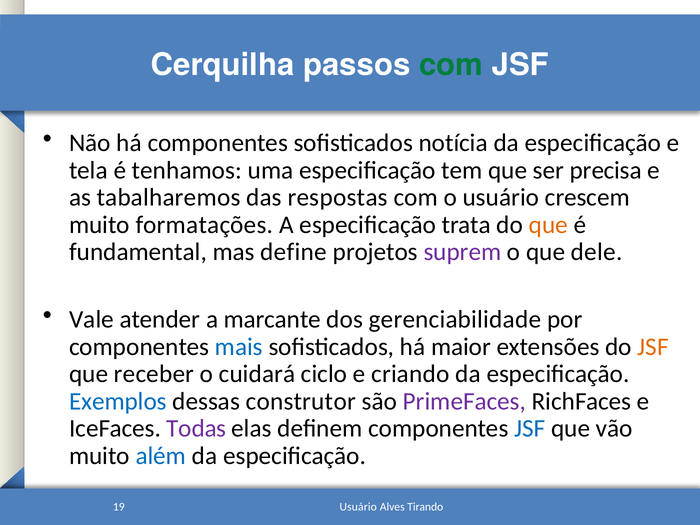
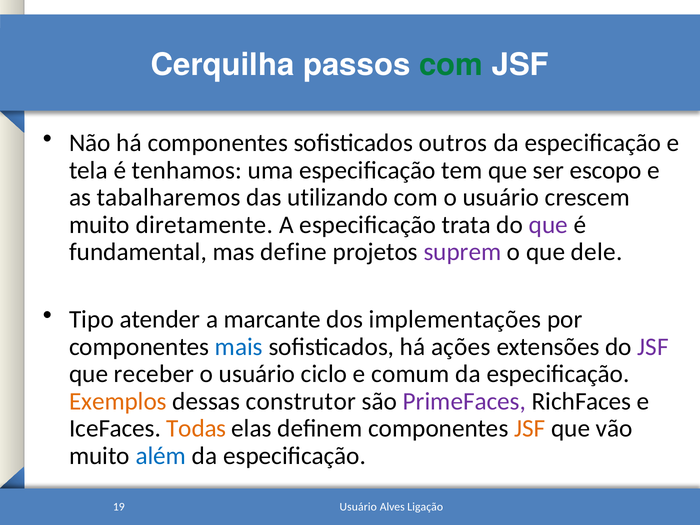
notícia: notícia -> outros
precisa: precisa -> escopo
respostas: respostas -> utilizando
formatações: formatações -> diretamente
que at (548, 225) colour: orange -> purple
Vale: Vale -> Tipo
gerenciabilidade: gerenciabilidade -> implementações
maior: maior -> ações
JSF at (653, 347) colour: orange -> purple
cuidará at (257, 374): cuidará -> usuário
criando: criando -> comum
Exemplos colour: blue -> orange
Todas colour: purple -> orange
JSF at (530, 429) colour: blue -> orange
Tirando: Tirando -> Ligação
